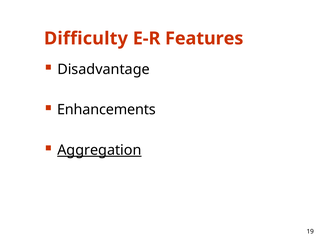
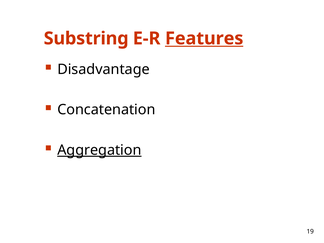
Difficulty: Difficulty -> Substring
Features underline: none -> present
Enhancements: Enhancements -> Concatenation
